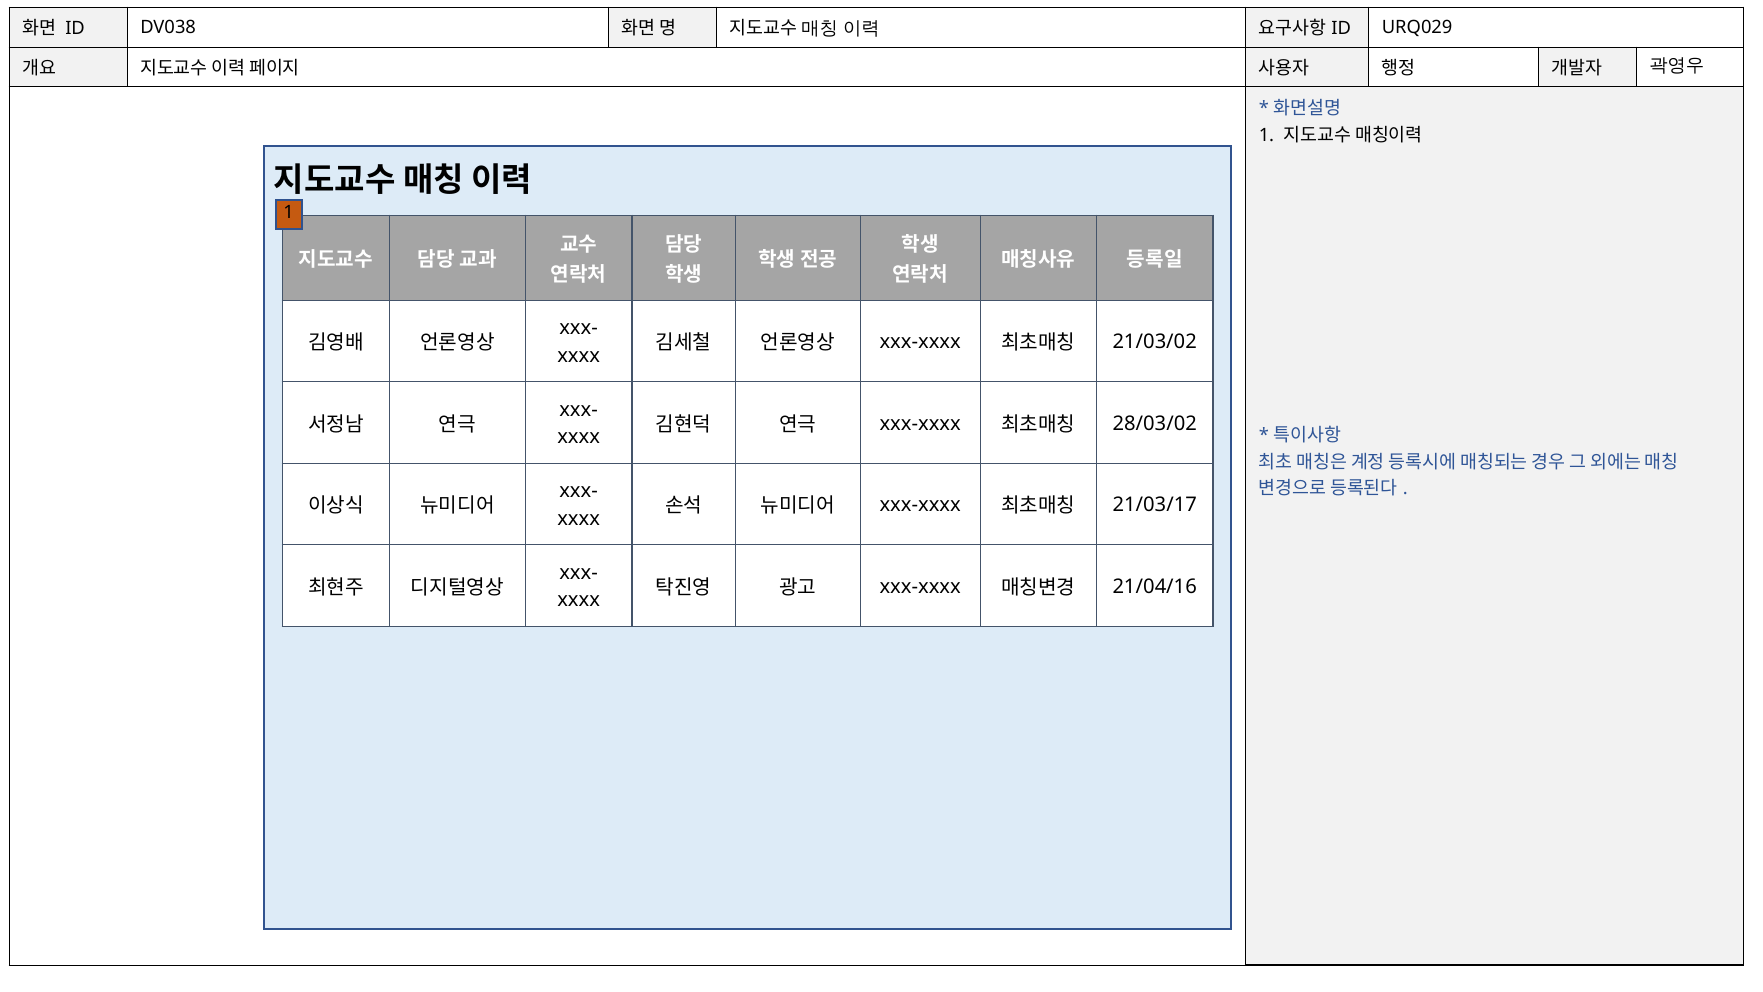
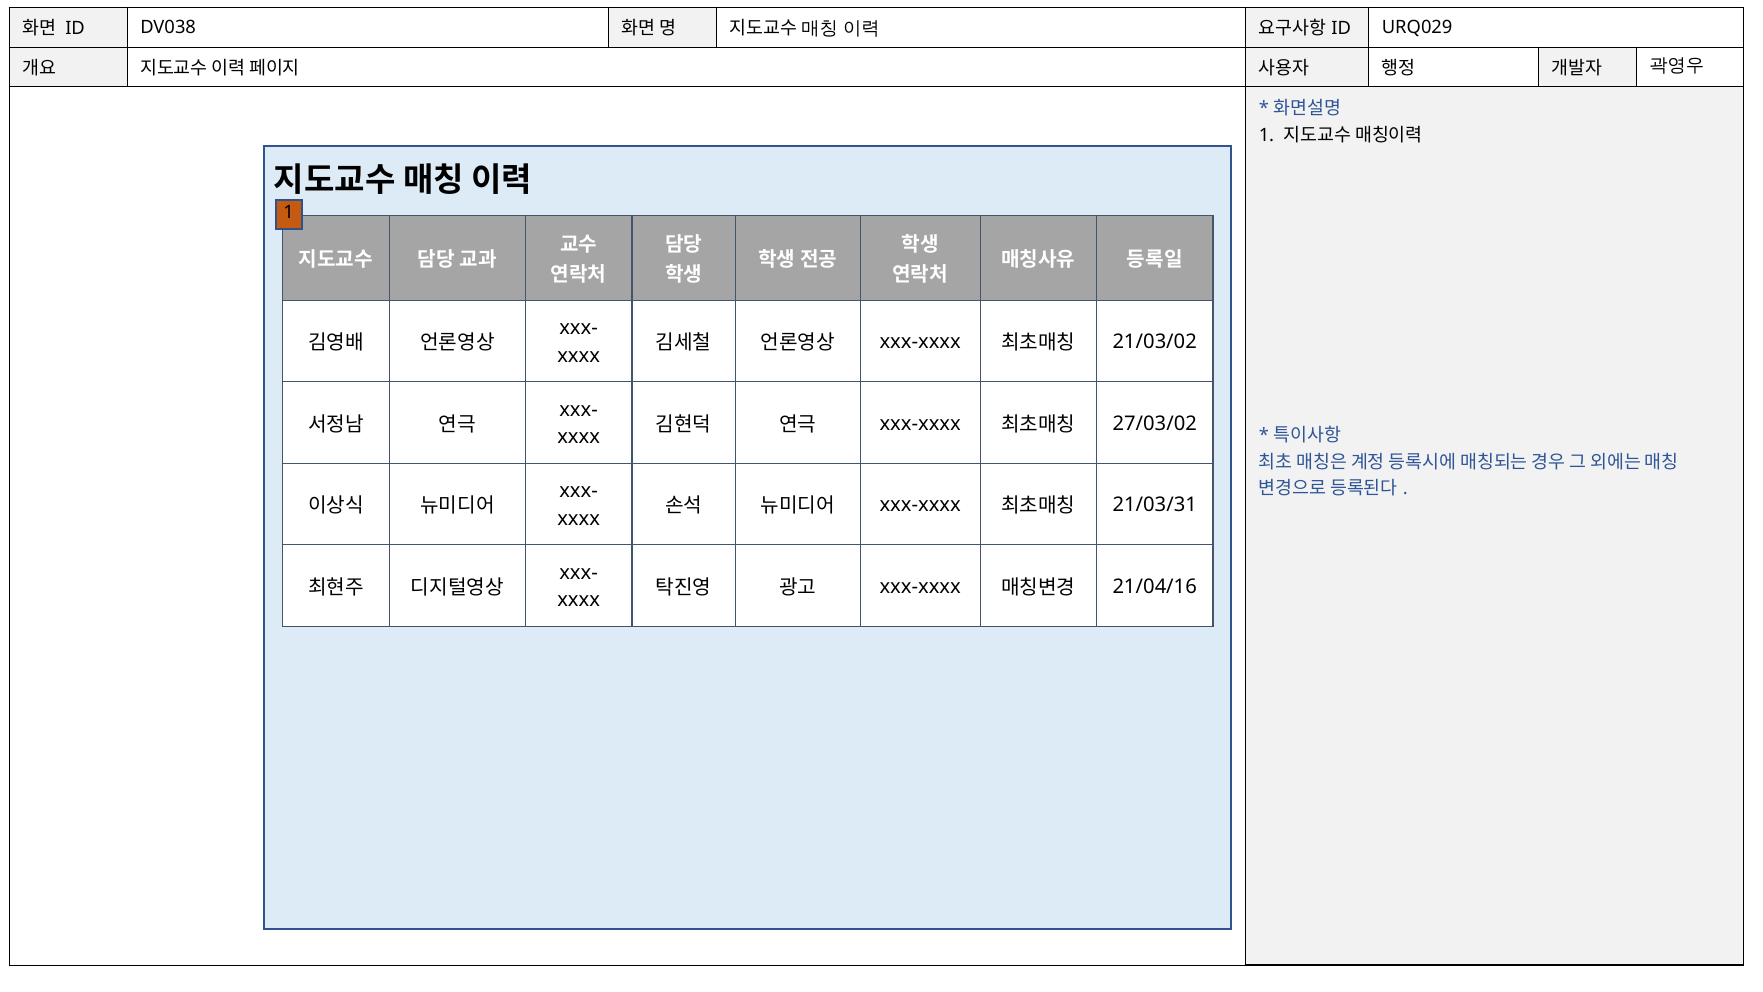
28/03/02: 28/03/02 -> 27/03/02
21/03/17: 21/03/17 -> 21/03/31
